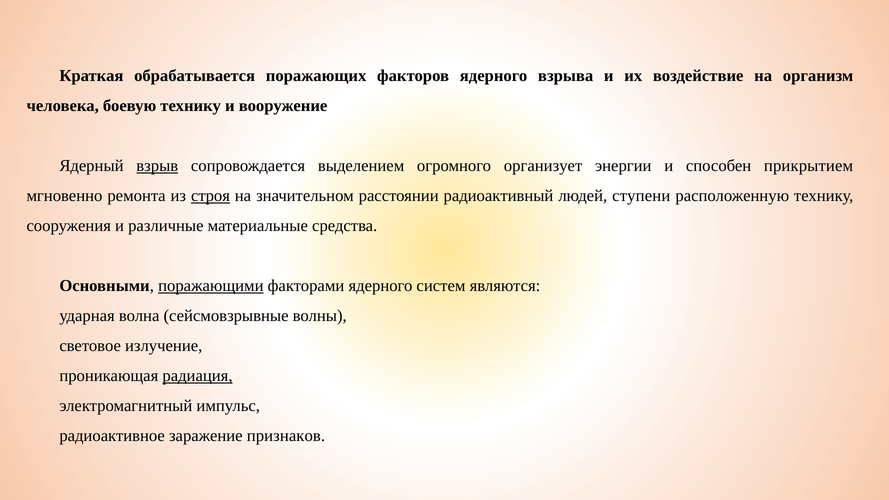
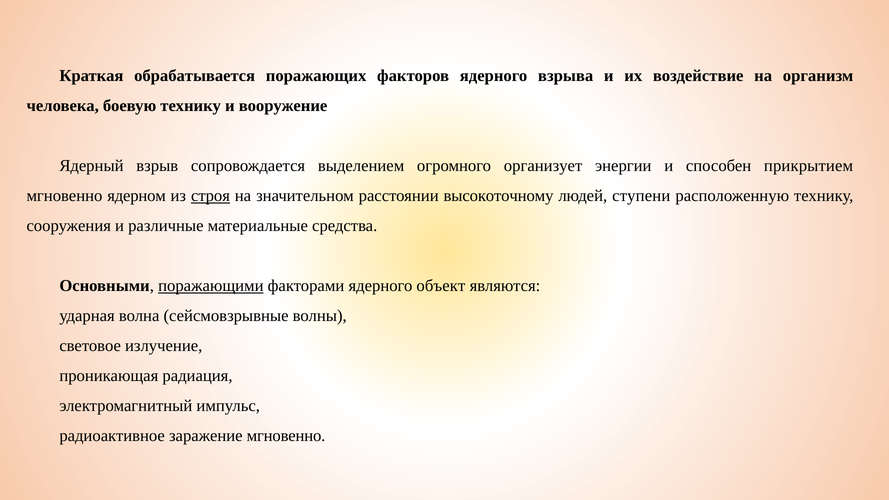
взрыв underline: present -> none
ремонта: ремонта -> ядерном
радиоактивный: радиоактивный -> высокоточному
систем: систем -> объект
радиация underline: present -> none
заражение признаков: признаков -> мгновенно
